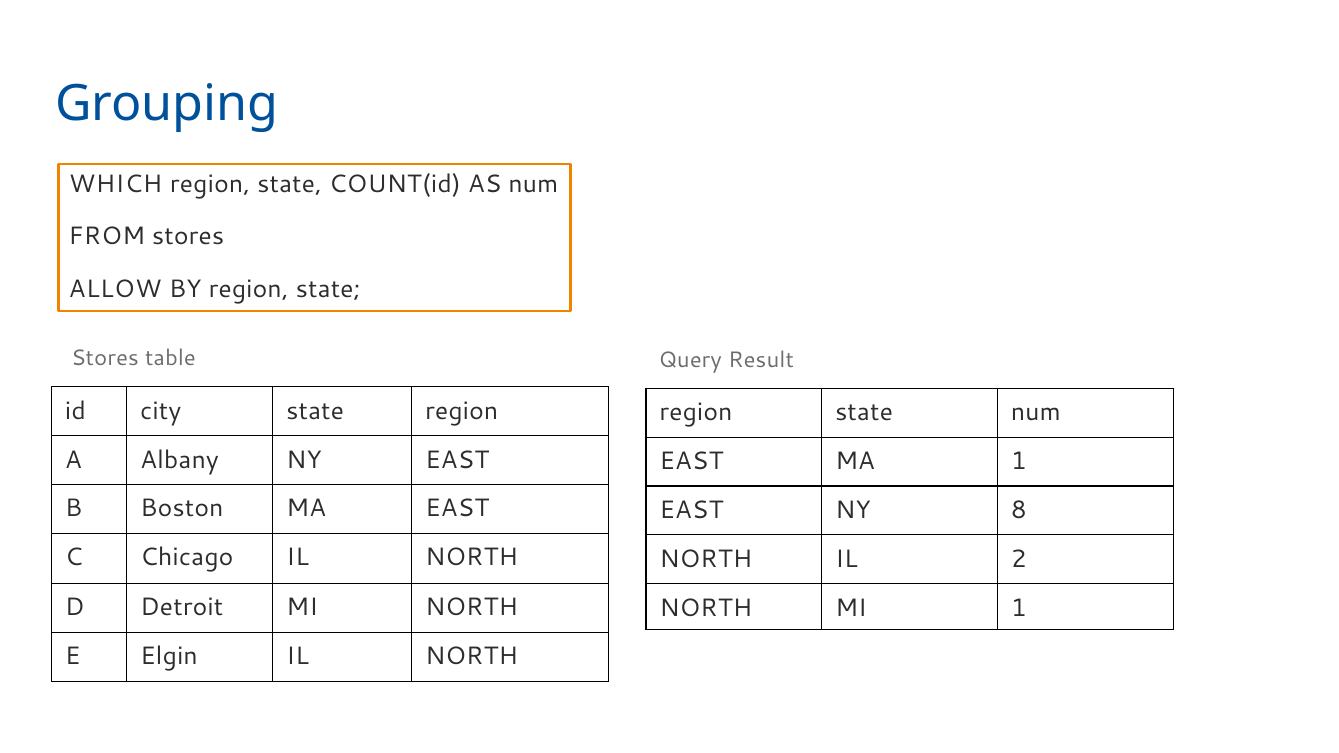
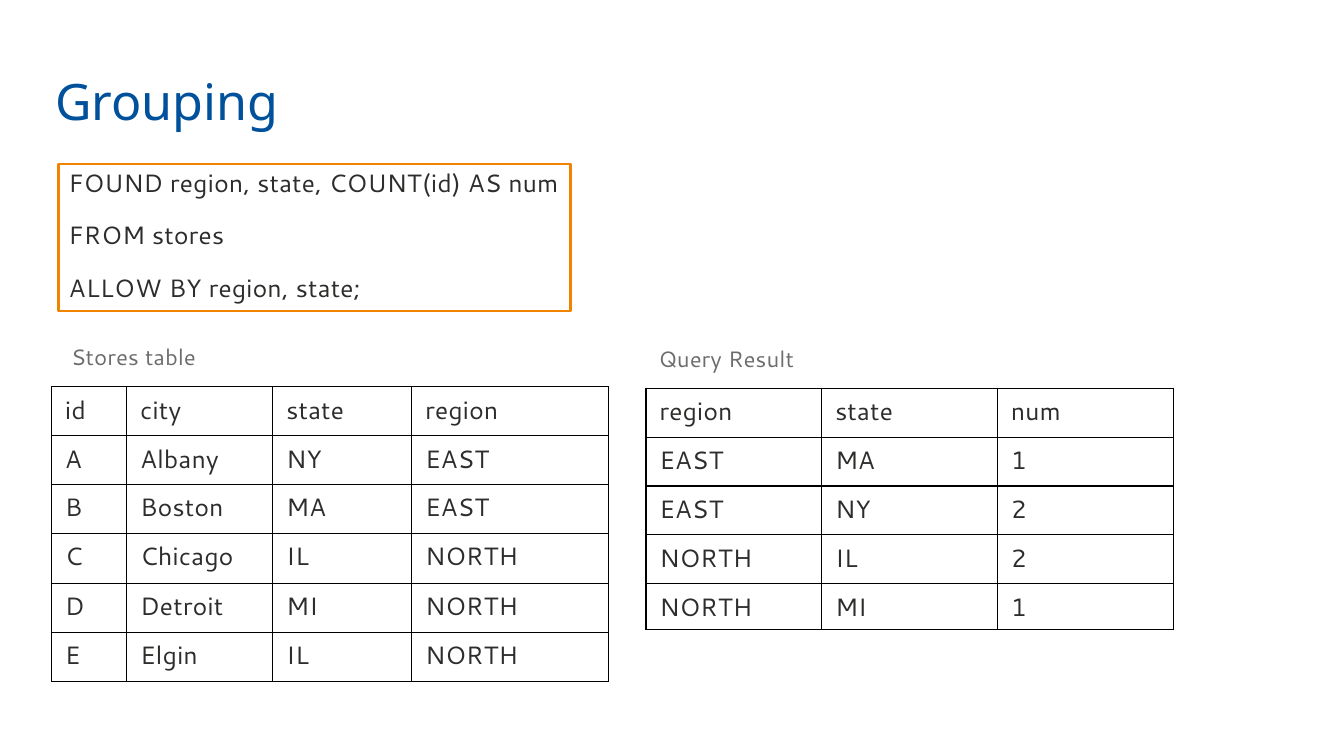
WHICH: WHICH -> FOUND
NY 8: 8 -> 2
